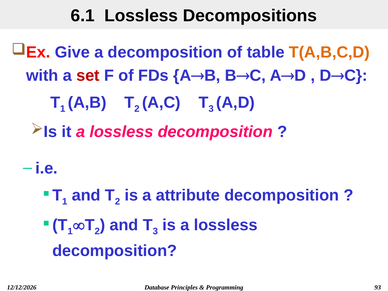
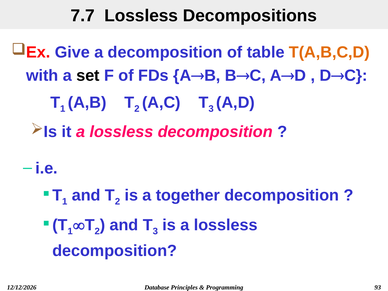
6.1: 6.1 -> 7.7
set colour: red -> black
attribute: attribute -> together
